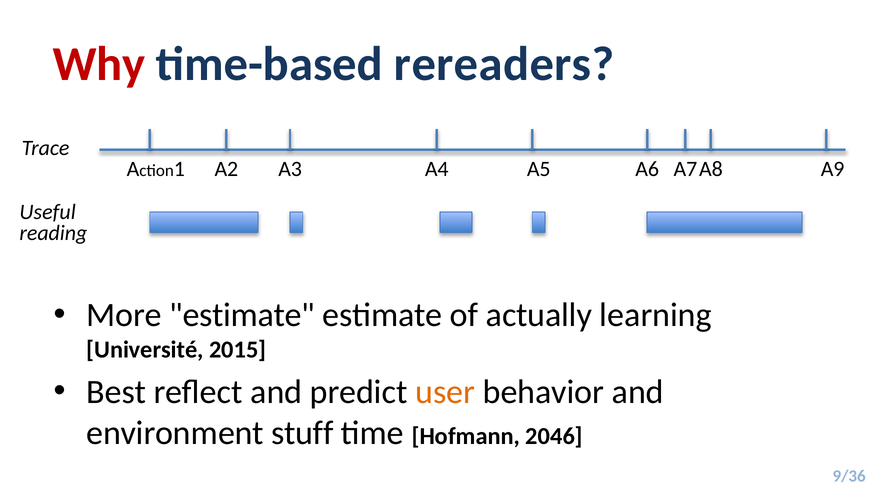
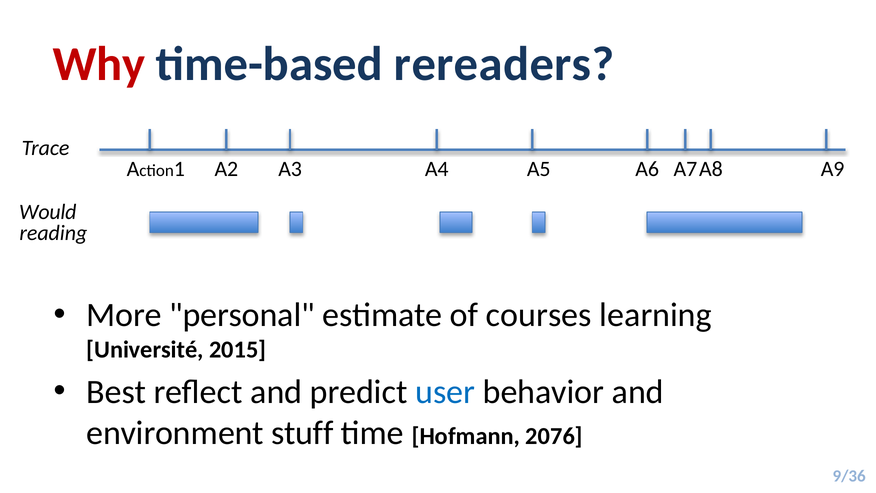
Useful: Useful -> Would
More estimate: estimate -> personal
actually: actually -> courses
user colour: orange -> blue
2046: 2046 -> 2076
